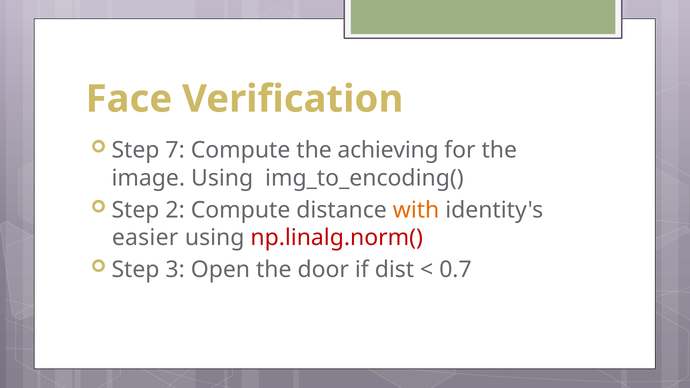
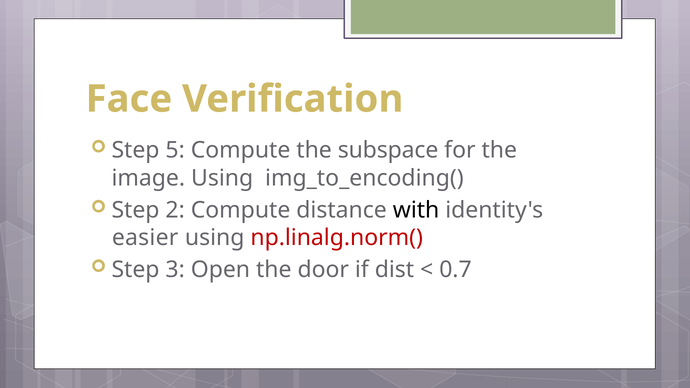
7: 7 -> 5
achieving: achieving -> subspace
with colour: orange -> black
